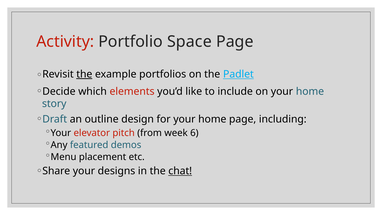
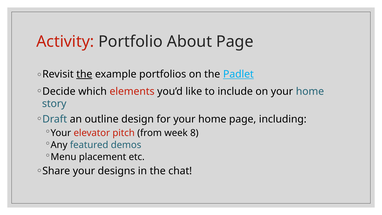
Space: Space -> About
6: 6 -> 8
chat underline: present -> none
